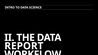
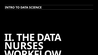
REPORT: REPORT -> NURSES
